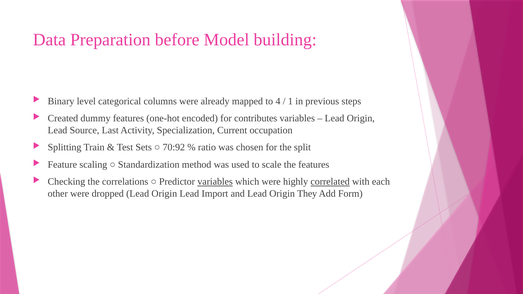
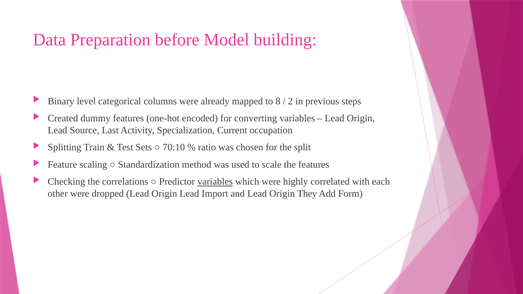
4: 4 -> 8
1: 1 -> 2
contributes: contributes -> converting
70:92: 70:92 -> 70:10
correlated underline: present -> none
